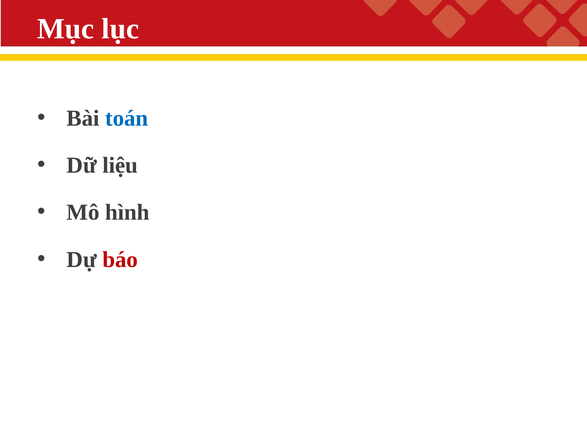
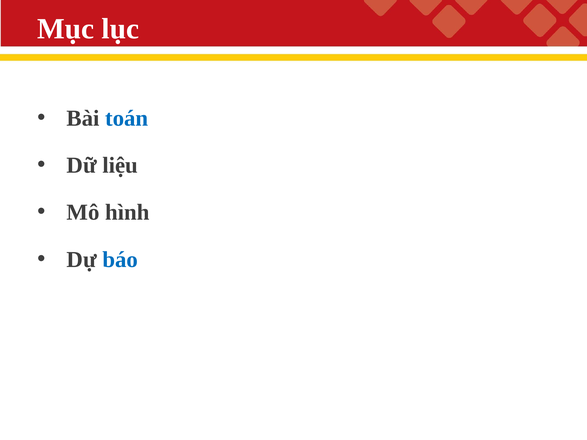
báo colour: red -> blue
